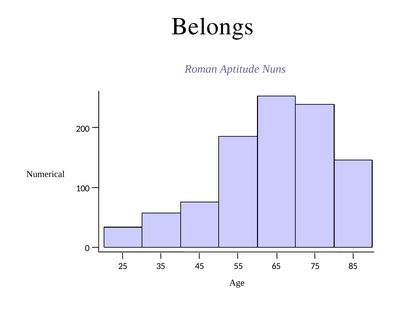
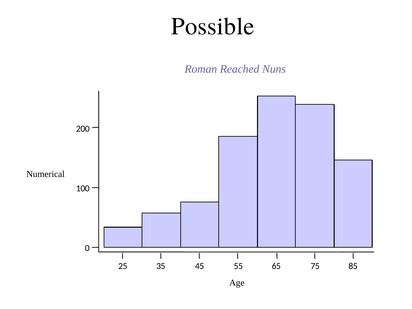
Belongs: Belongs -> Possible
Aptitude: Aptitude -> Reached
